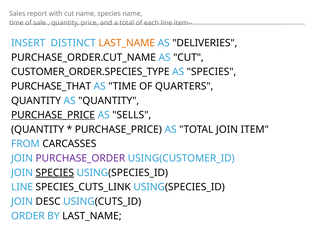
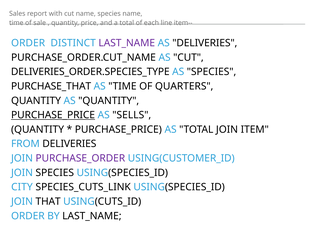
INSERT at (28, 43): INSERT -> ORDER
LAST_NAME at (127, 43) colour: orange -> purple
CUSTOMER_ORDER.SPECIES_TYPE: CUSTOMER_ORDER.SPECIES_TYPE -> DELIVERIES_ORDER.SPECIES_TYPE
FROM CARCASSES: CARCASSES -> DELIVERIES
SPECIES at (55, 172) underline: present -> none
LINE at (22, 187): LINE -> CITY
DESC: DESC -> THAT
